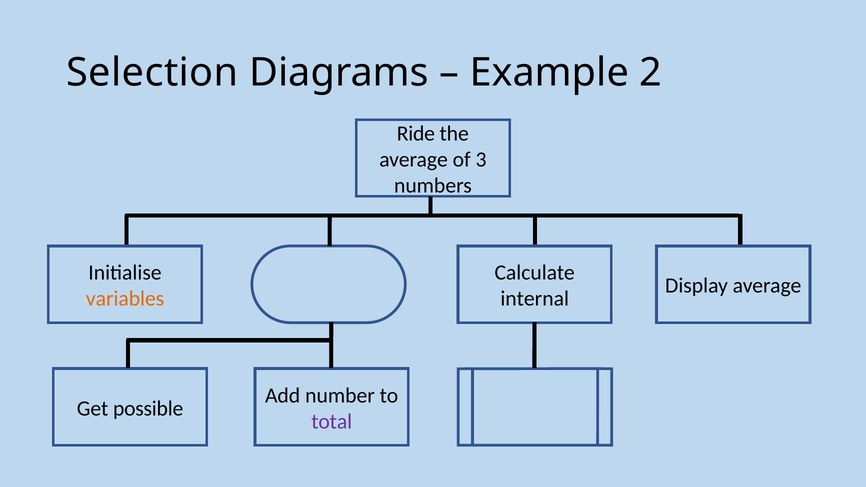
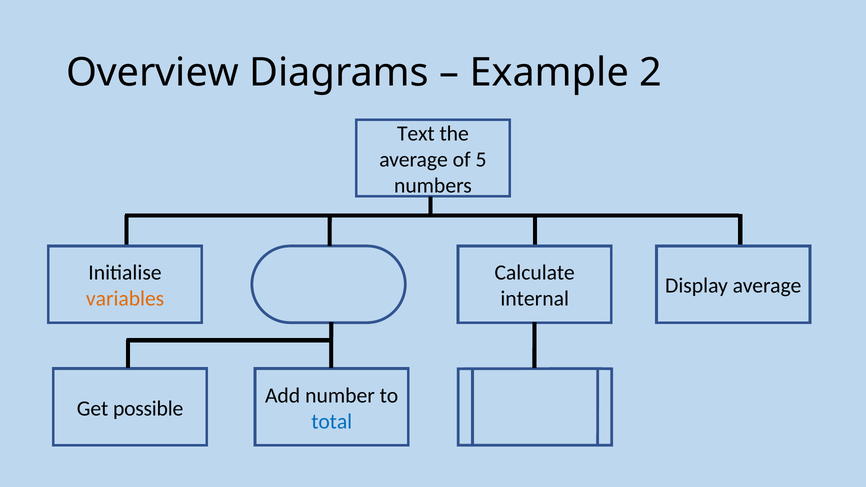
Selection: Selection -> Overview
Ride: Ride -> Text
3: 3 -> 5
total colour: purple -> blue
